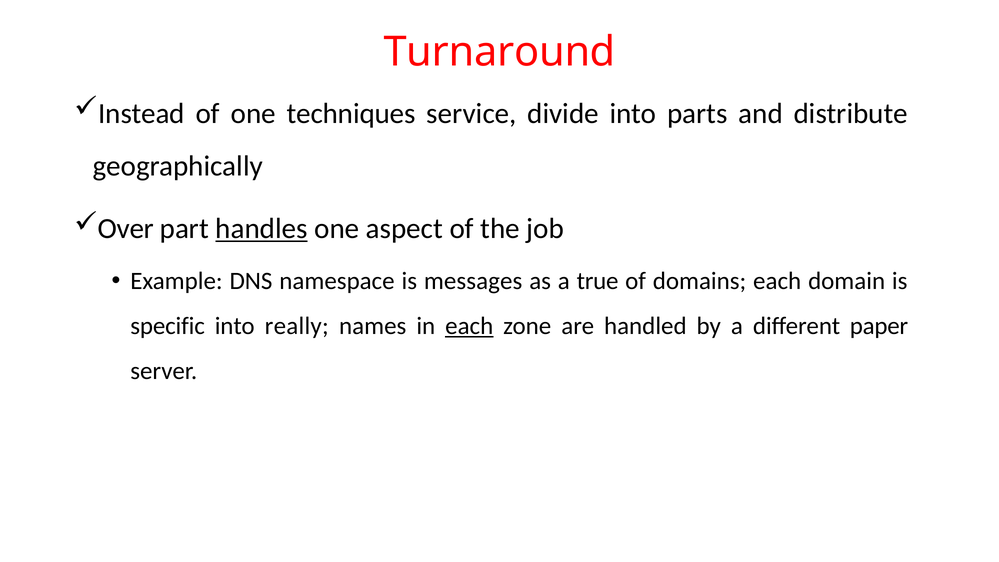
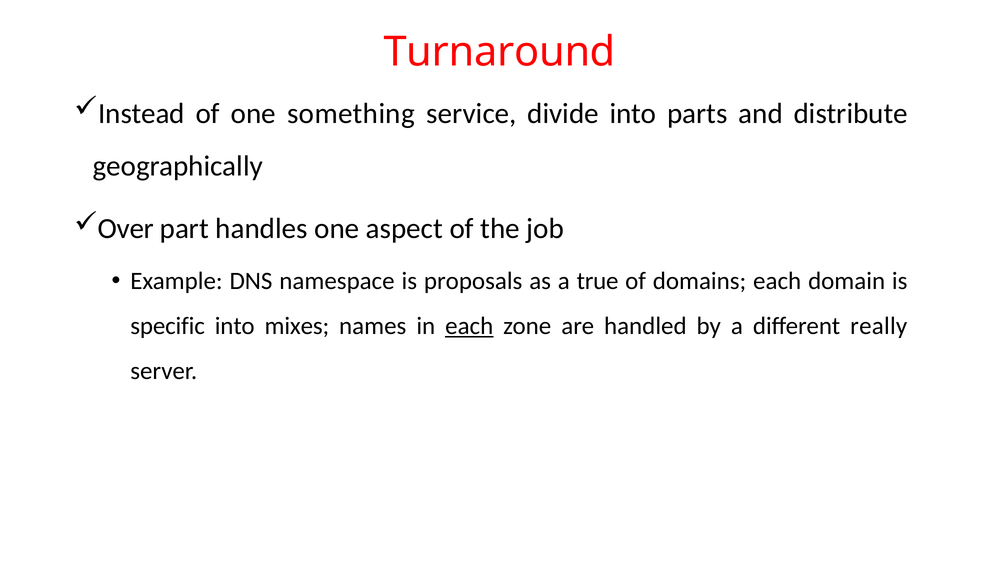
techniques: techniques -> something
handles underline: present -> none
messages: messages -> proposals
really: really -> mixes
paper: paper -> really
